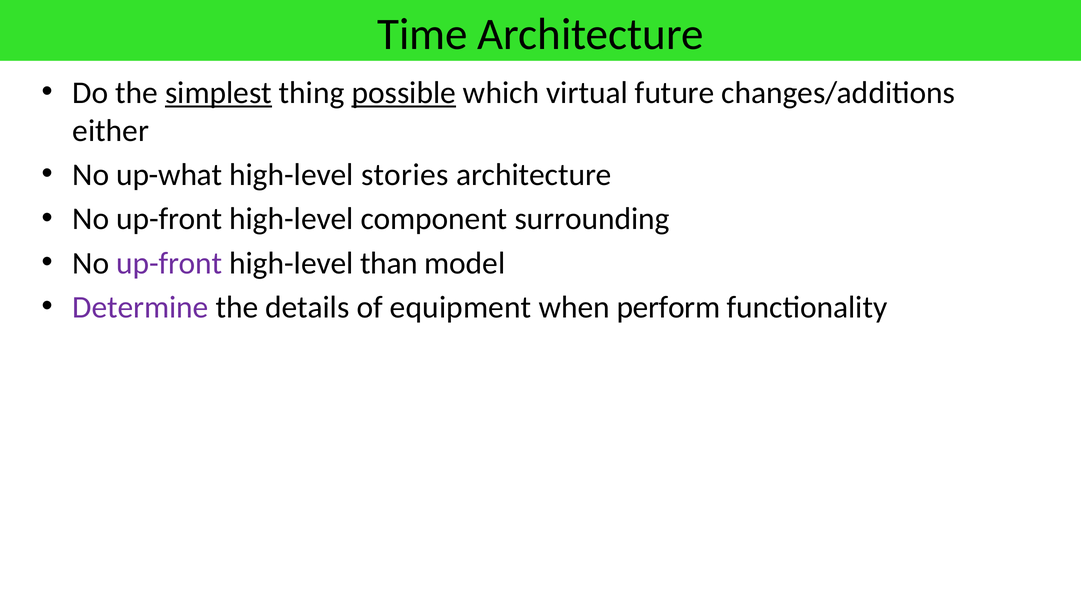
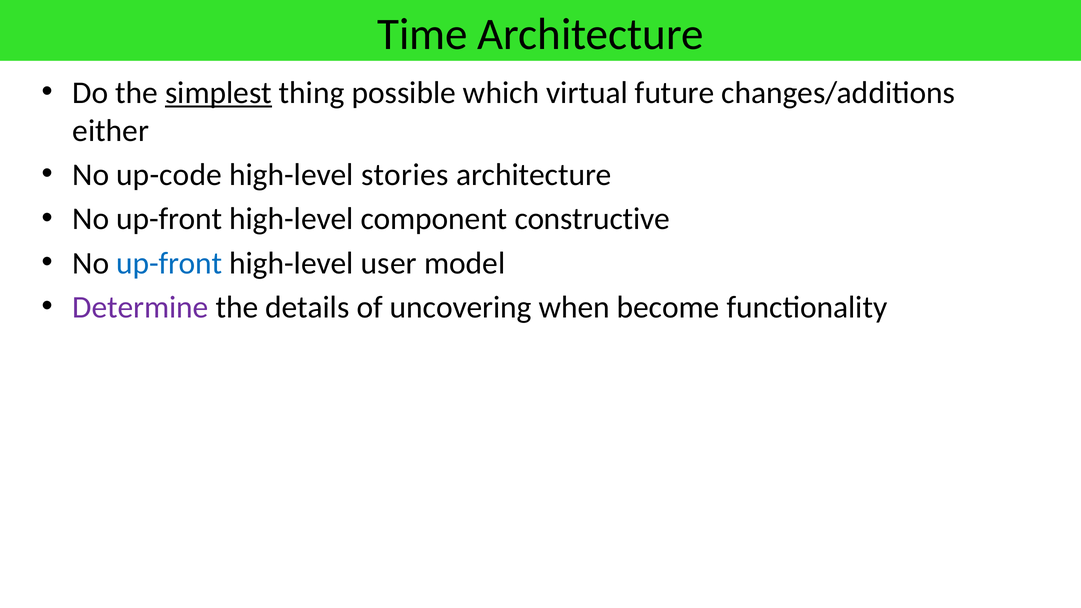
possible underline: present -> none
up-what: up-what -> up-code
surrounding: surrounding -> constructive
up-front at (169, 263) colour: purple -> blue
than: than -> user
equipment: equipment -> uncovering
perform: perform -> become
